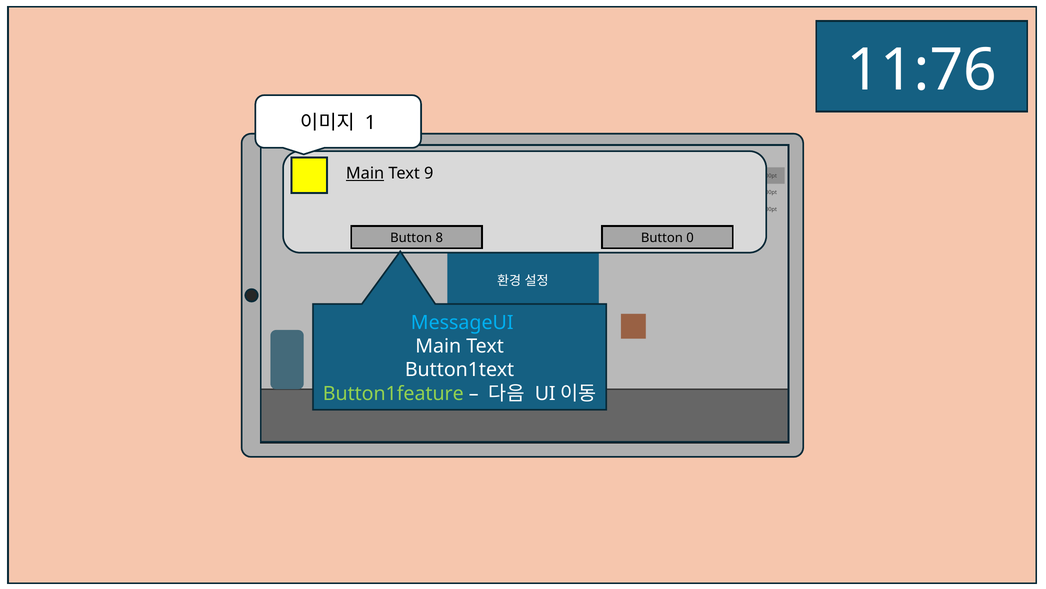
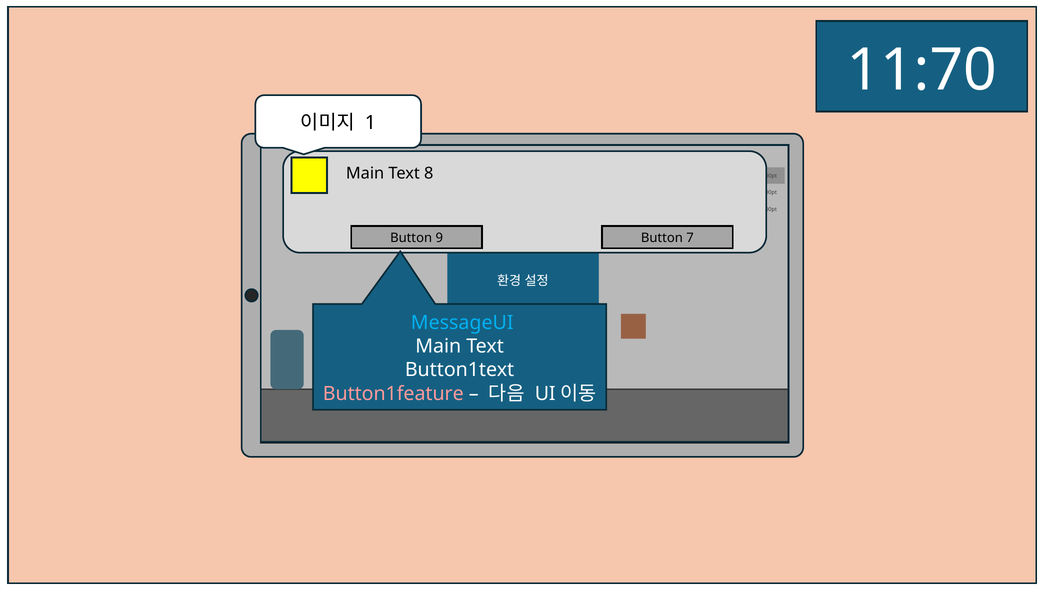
11:76: 11:76 -> 11:70
Main at (365, 173) underline: present -> none
9: 9 -> 8
8: 8 -> 9
0: 0 -> 7
Button1feature colour: light green -> pink
